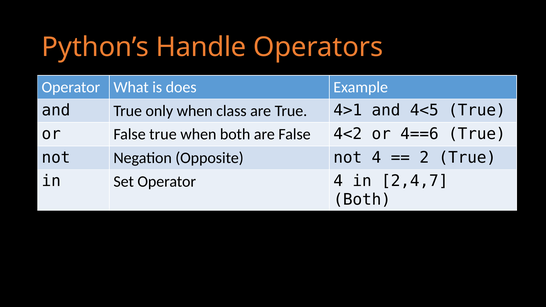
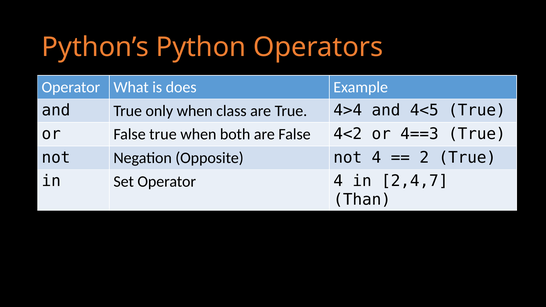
Handle: Handle -> Python
4>1: 4>1 -> 4>4
4==6: 4==6 -> 4==3
Both at (362, 200): Both -> Than
